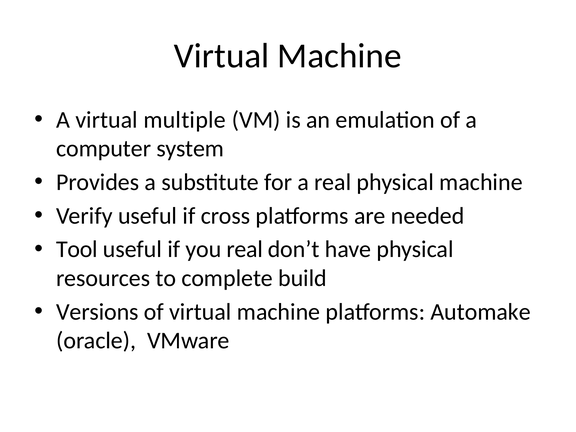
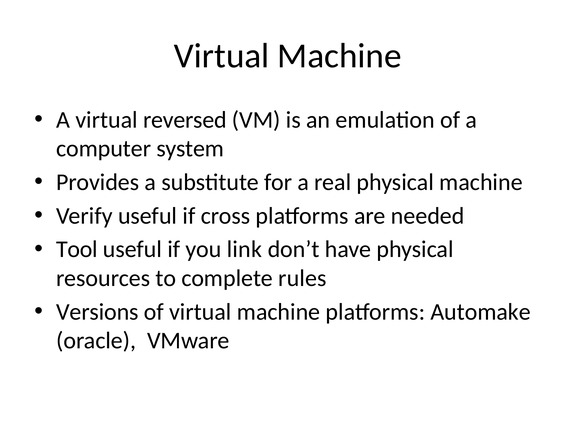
multiple: multiple -> reversed
you real: real -> link
build: build -> rules
